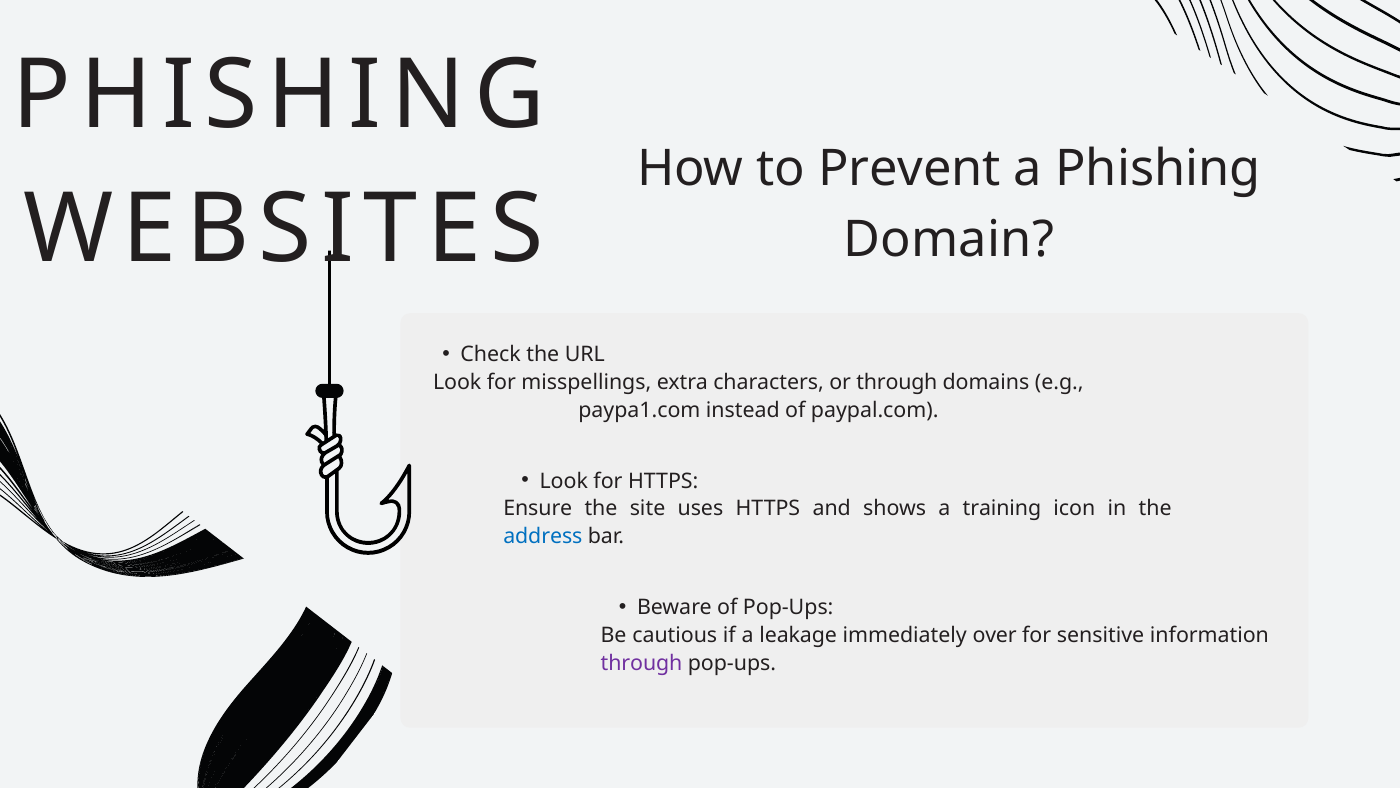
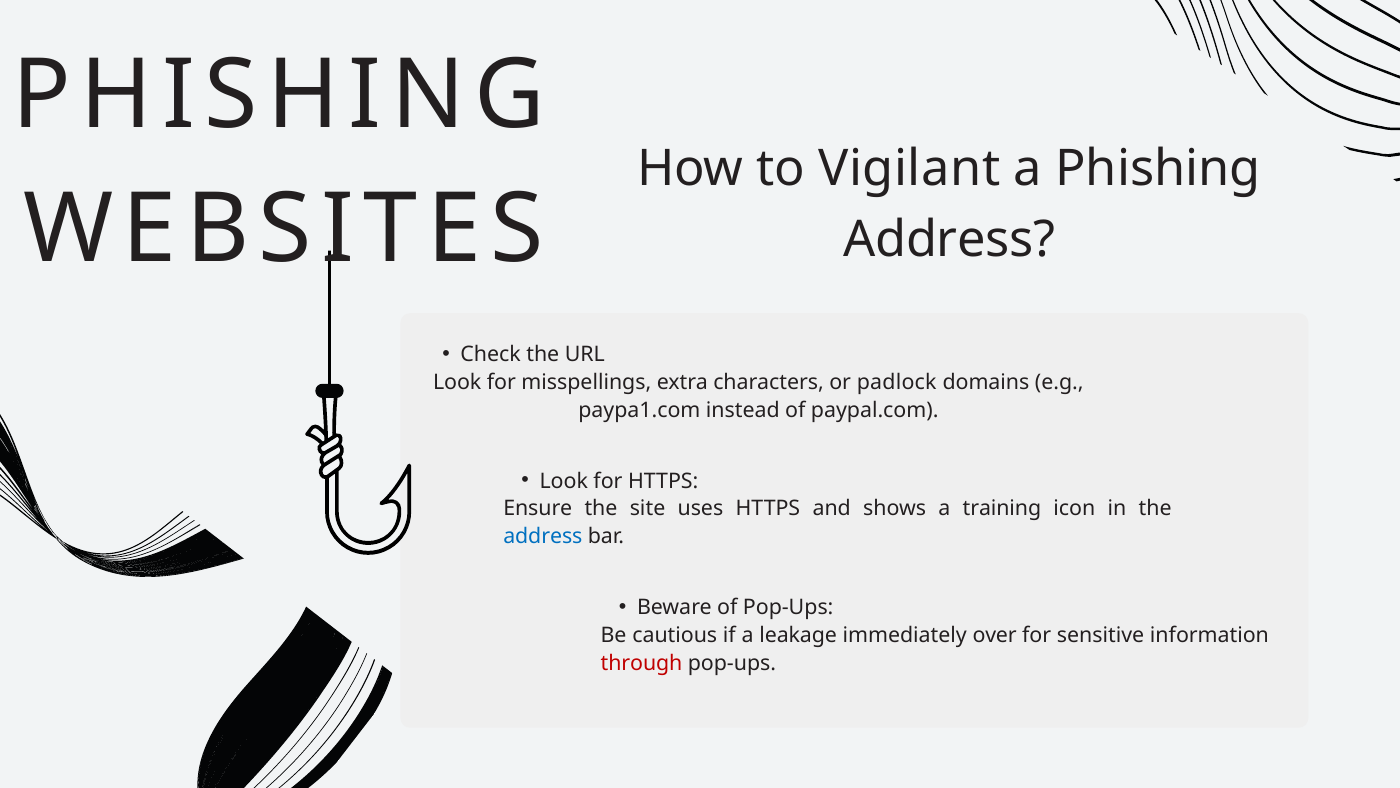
Prevent: Prevent -> Vigilant
Domain at (949, 239): Domain -> Address
or through: through -> padlock
through at (642, 663) colour: purple -> red
